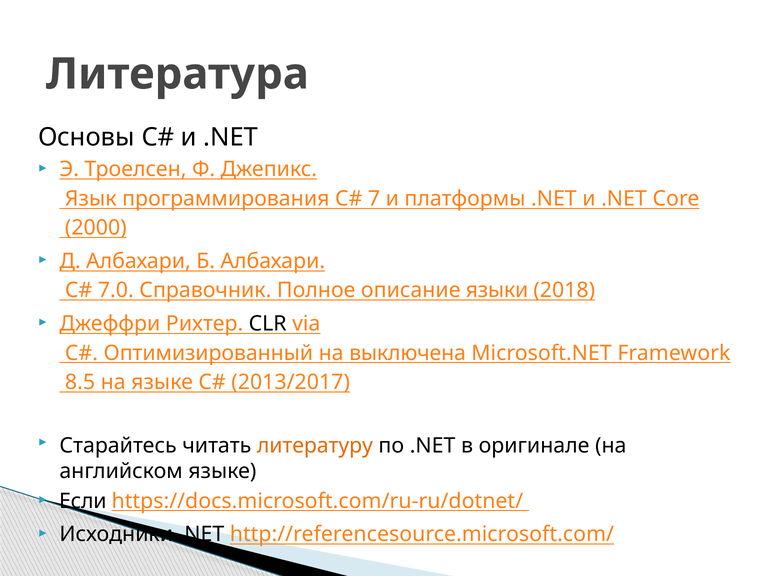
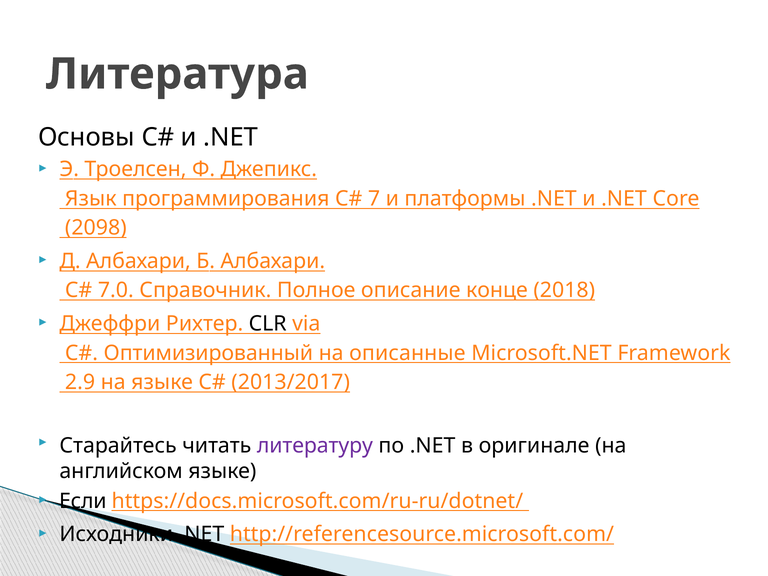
2000: 2000 -> 2098
языки: языки -> конце
выключена: выключена -> описанные
8.5: 8.5 -> 2.9
литературу colour: orange -> purple
